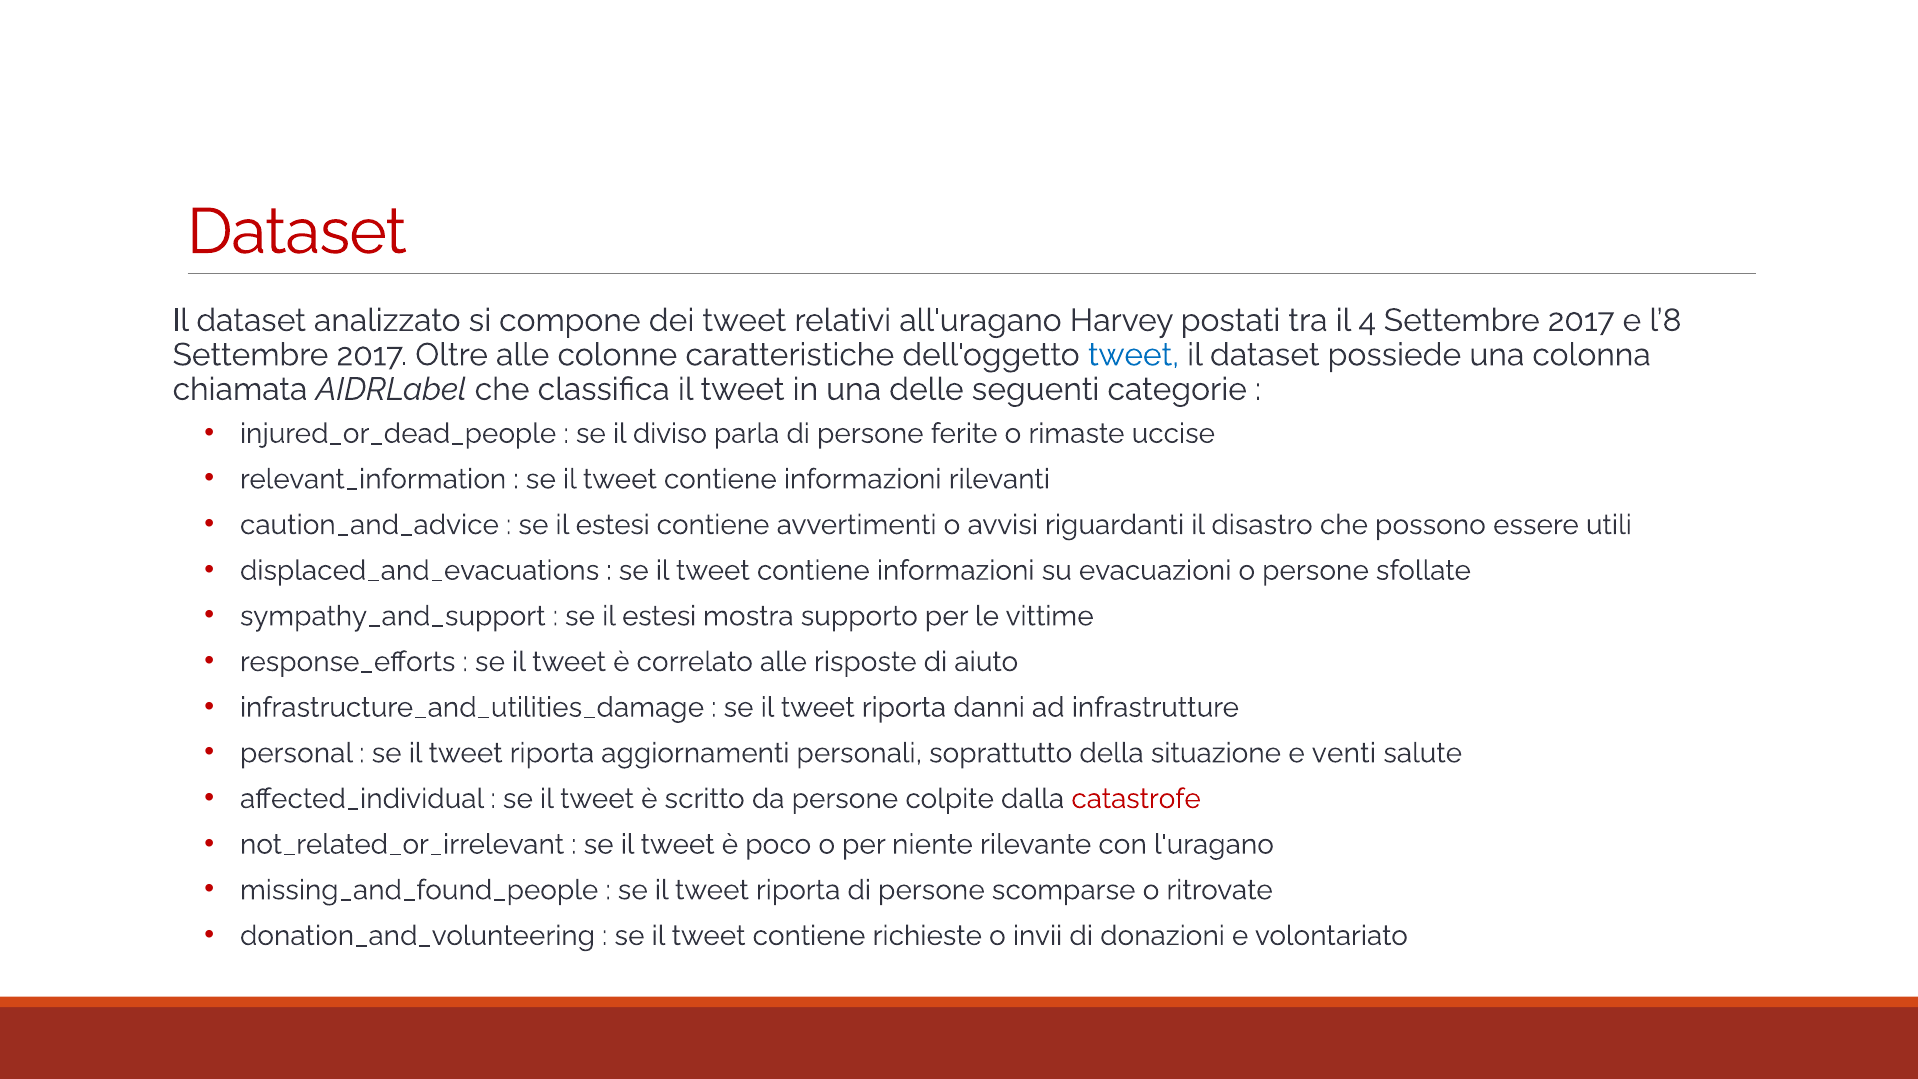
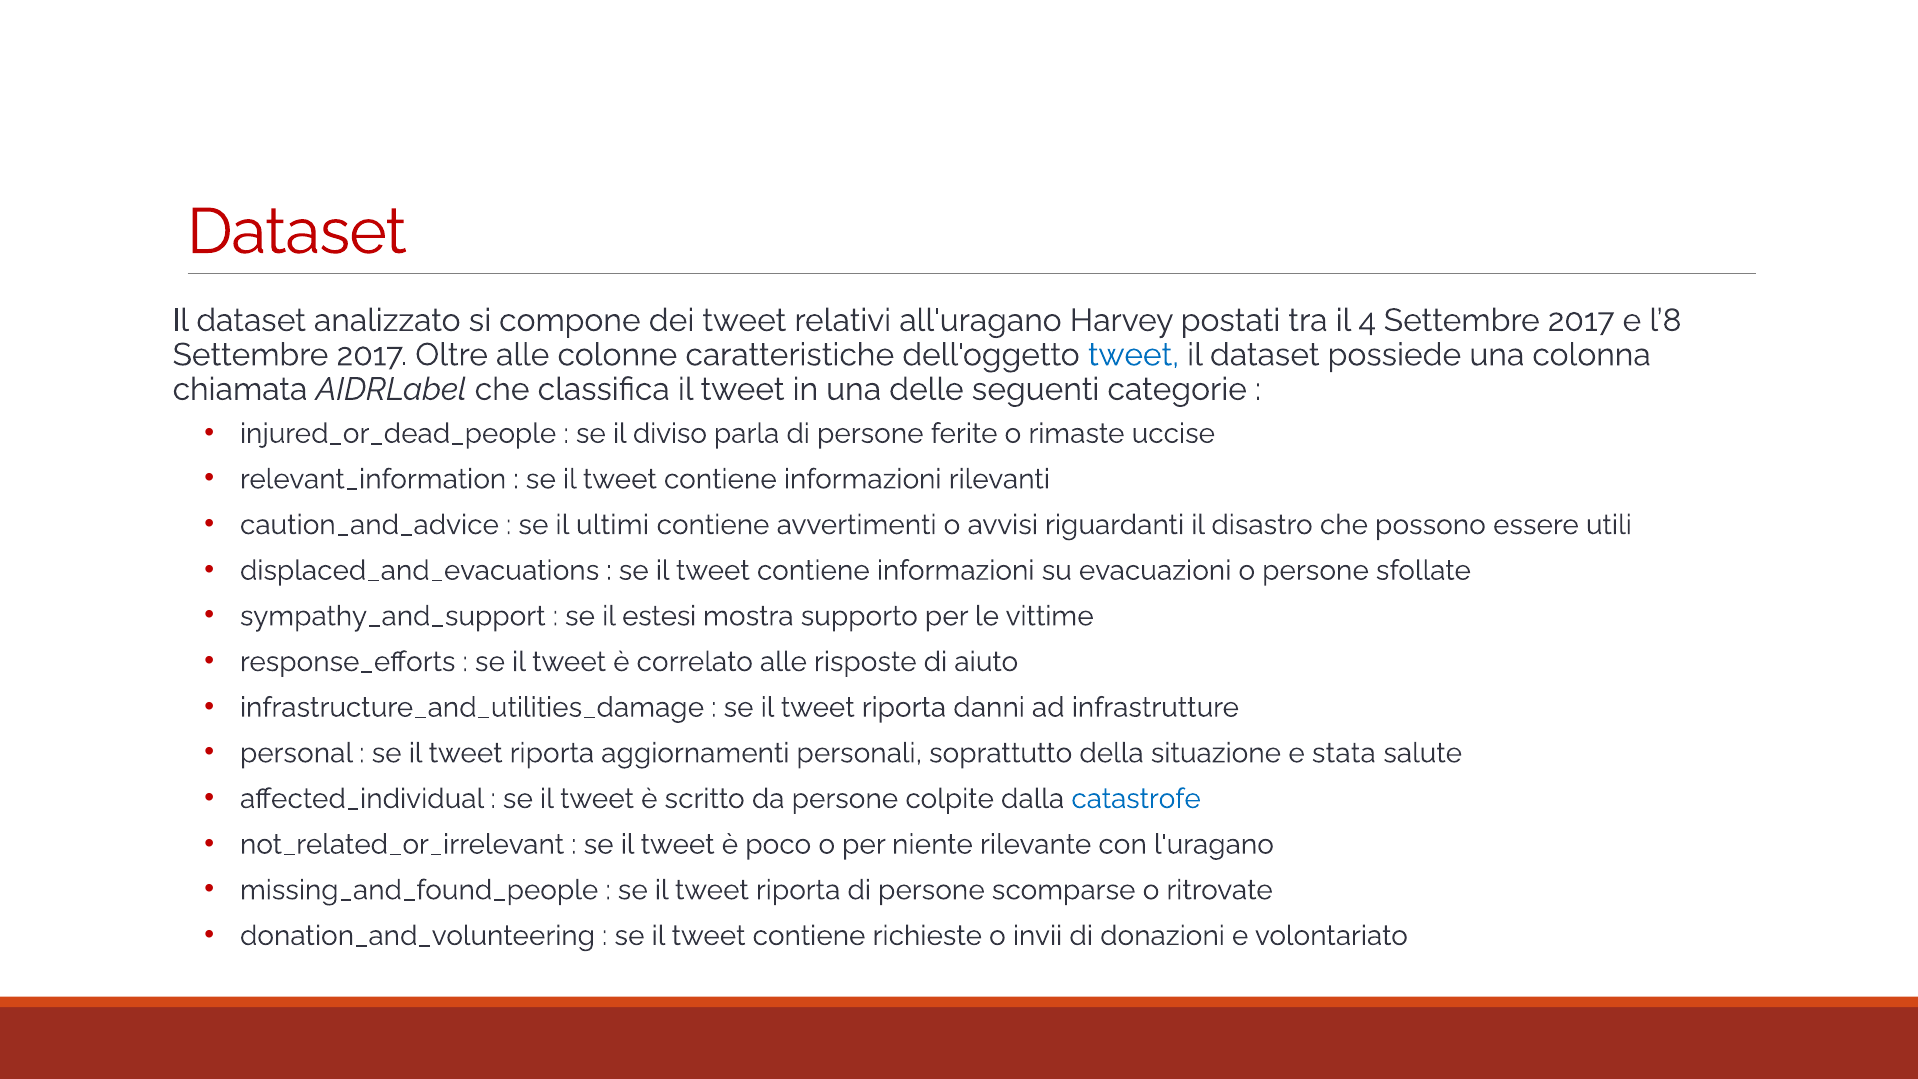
estesi at (613, 525): estesi -> ultimi
venti: venti -> stata
catastrofe colour: red -> blue
